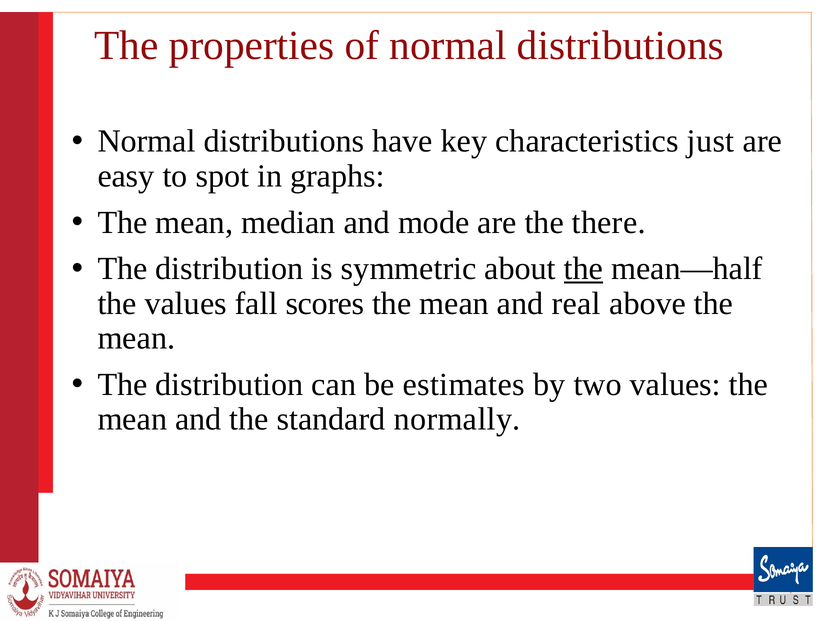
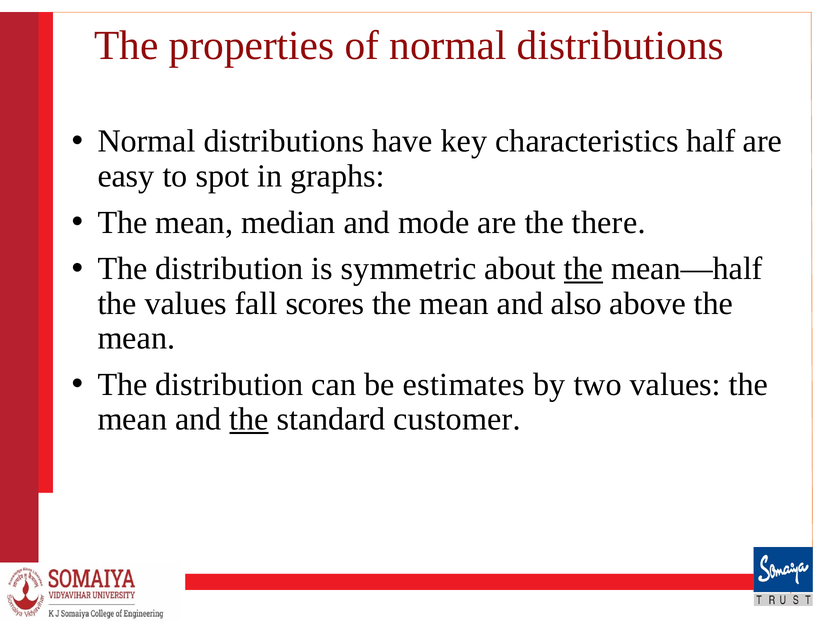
just: just -> half
real: real -> also
the at (249, 419) underline: none -> present
normally: normally -> customer
